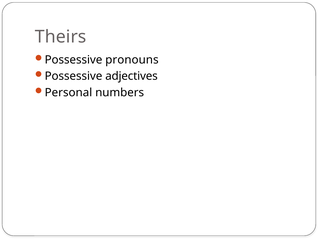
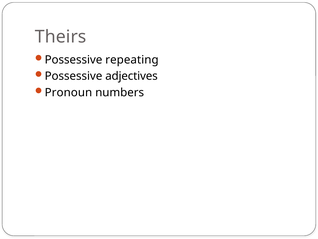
pronouns: pronouns -> repeating
Personal: Personal -> Pronoun
